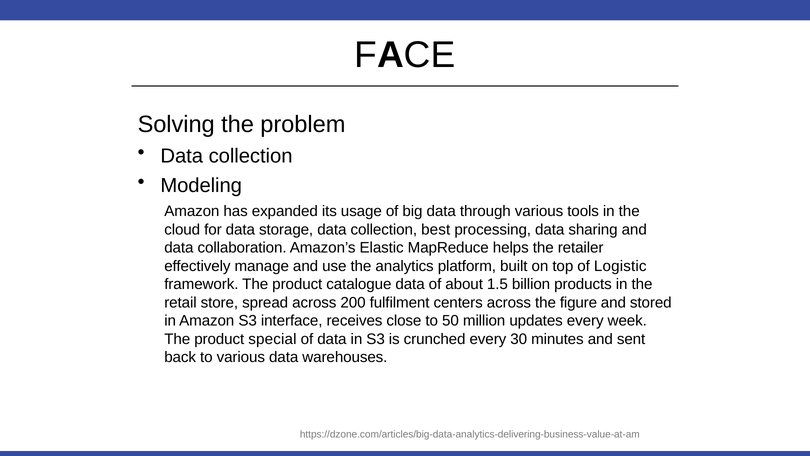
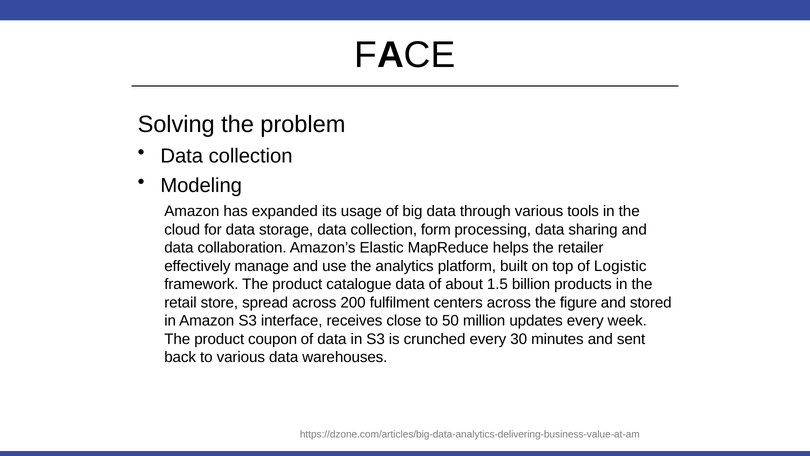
best: best -> form
special: special -> coupon
